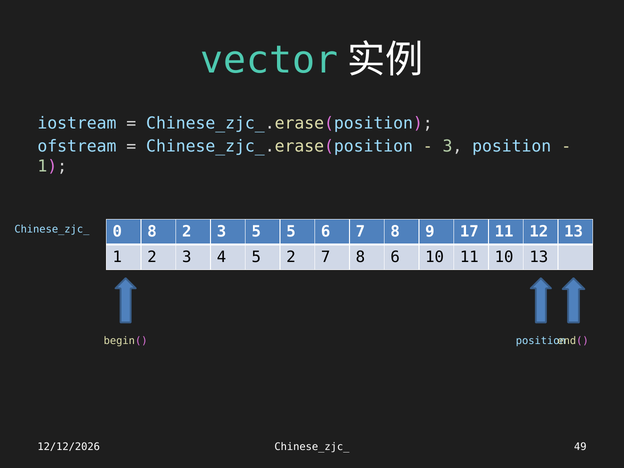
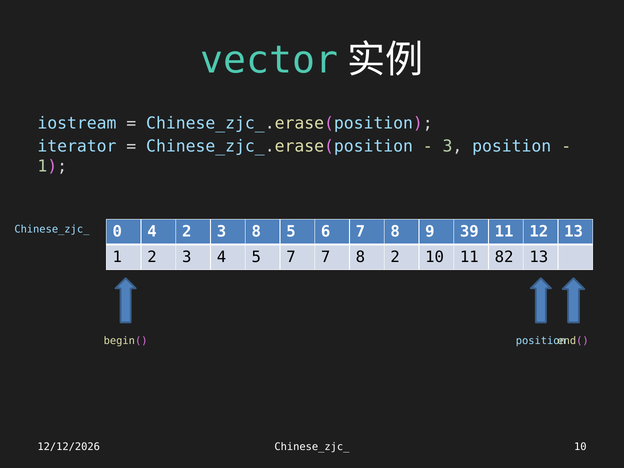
ofstream: ofstream -> iterator
0 8: 8 -> 4
3 5: 5 -> 8
17: 17 -> 39
5 2: 2 -> 7
8 6: 6 -> 2
11 10: 10 -> 82
Chinese_zjc_ 49: 49 -> 10
